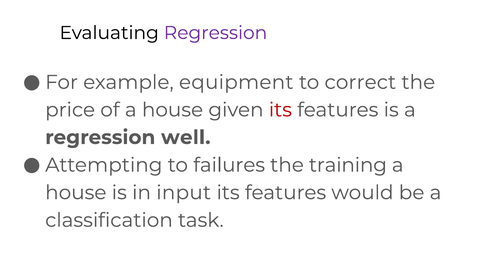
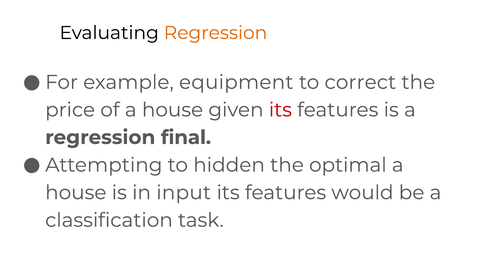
Regression at (216, 33) colour: purple -> orange
well: well -> final
failures: failures -> hidden
training: training -> optimal
